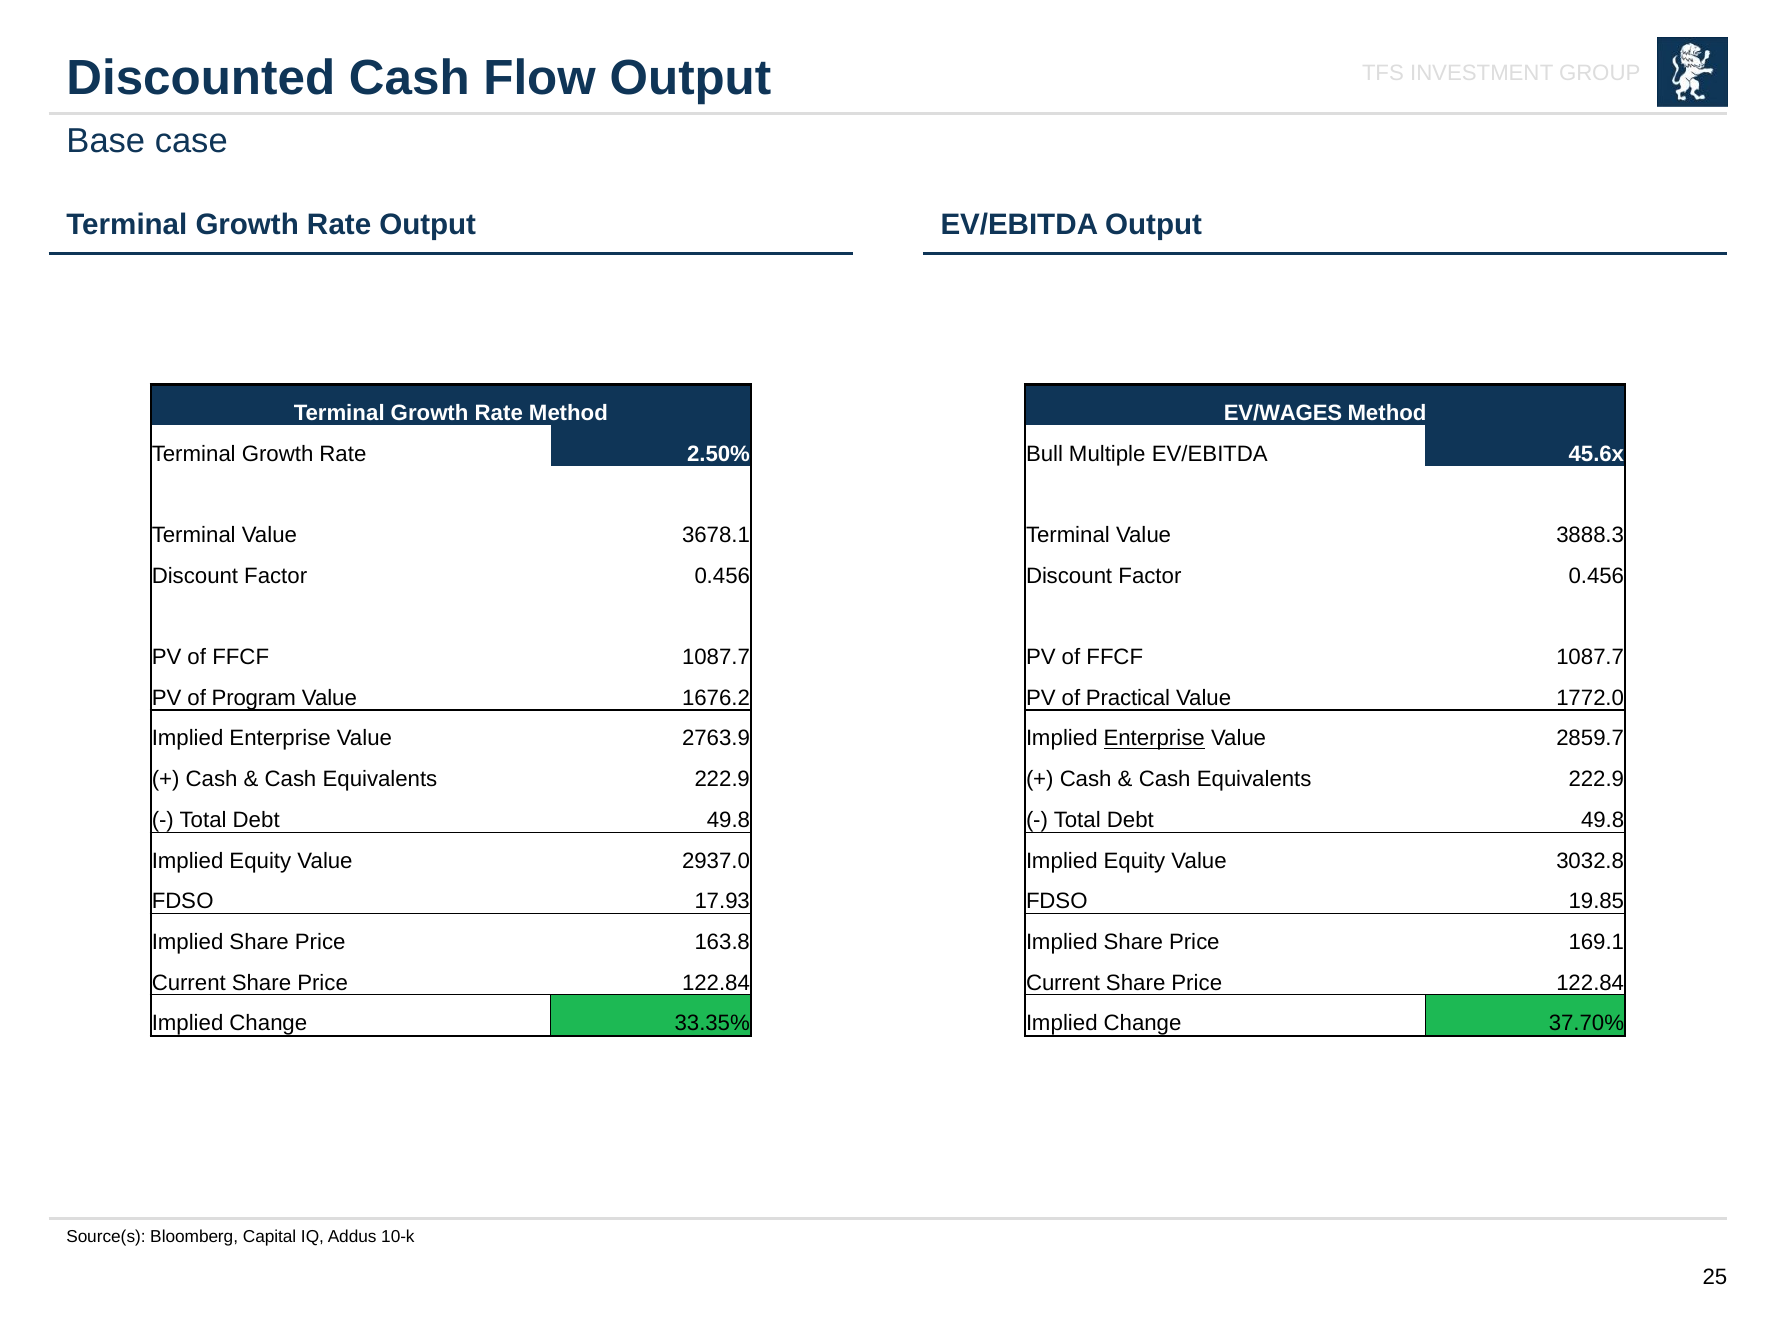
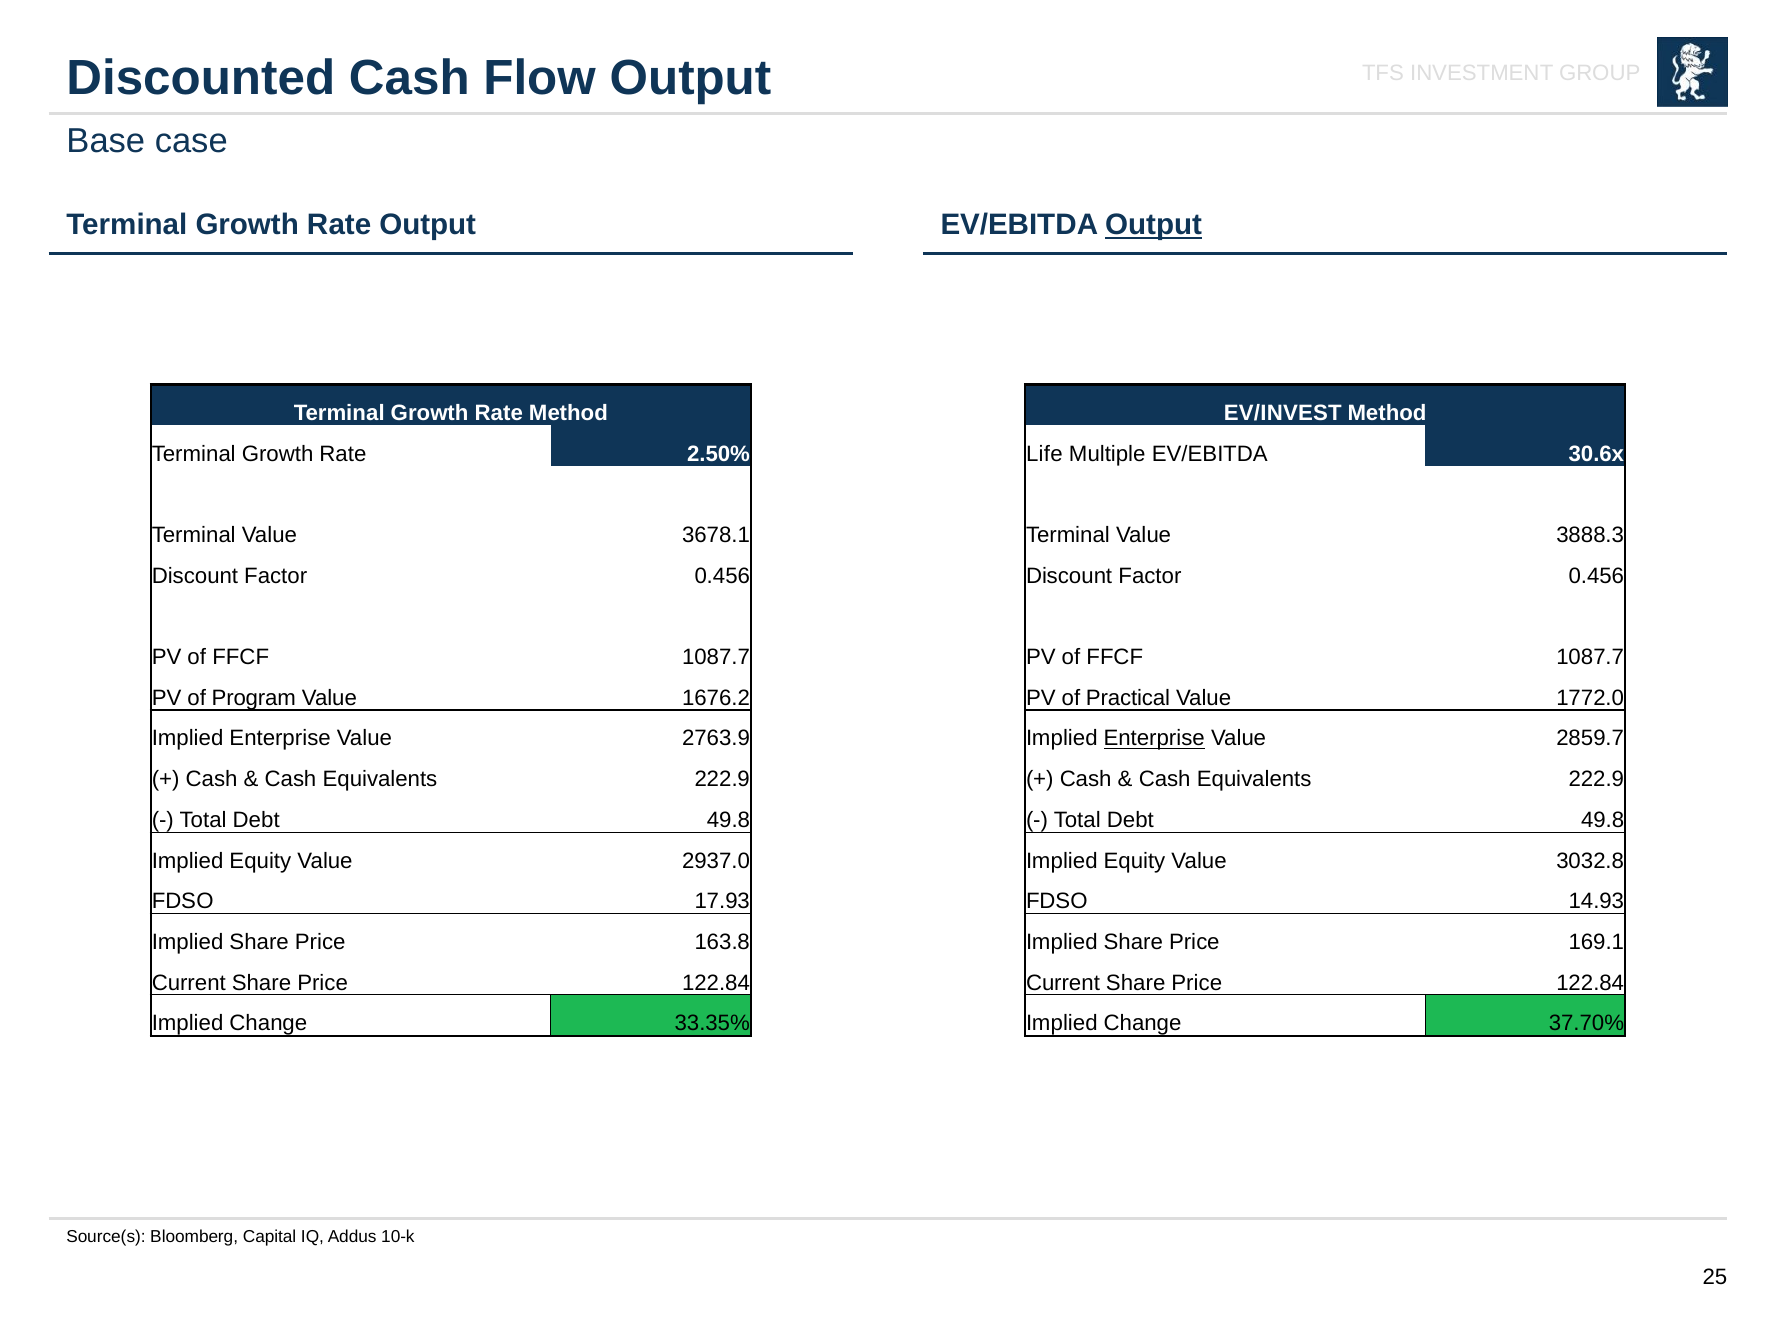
Output at (1154, 225) underline: none -> present
EV/WAGES: EV/WAGES -> EV/INVEST
Bull: Bull -> Life
45.6x: 45.6x -> 30.6x
19.85: 19.85 -> 14.93
